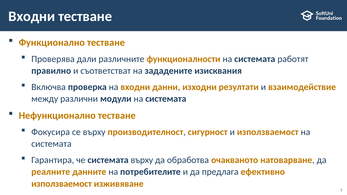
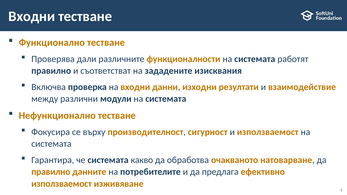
системата върху: върху -> какво
реалните at (51, 172): реалните -> правилно
